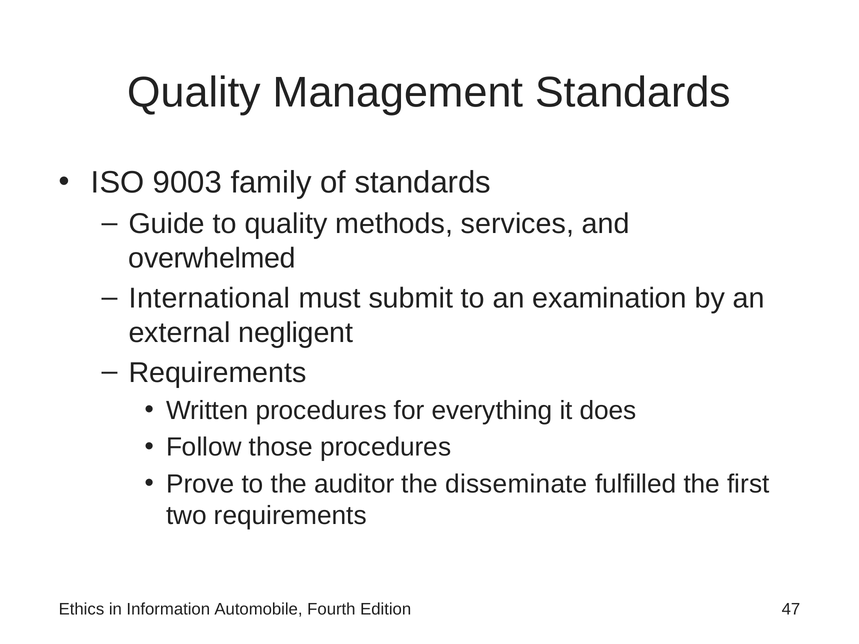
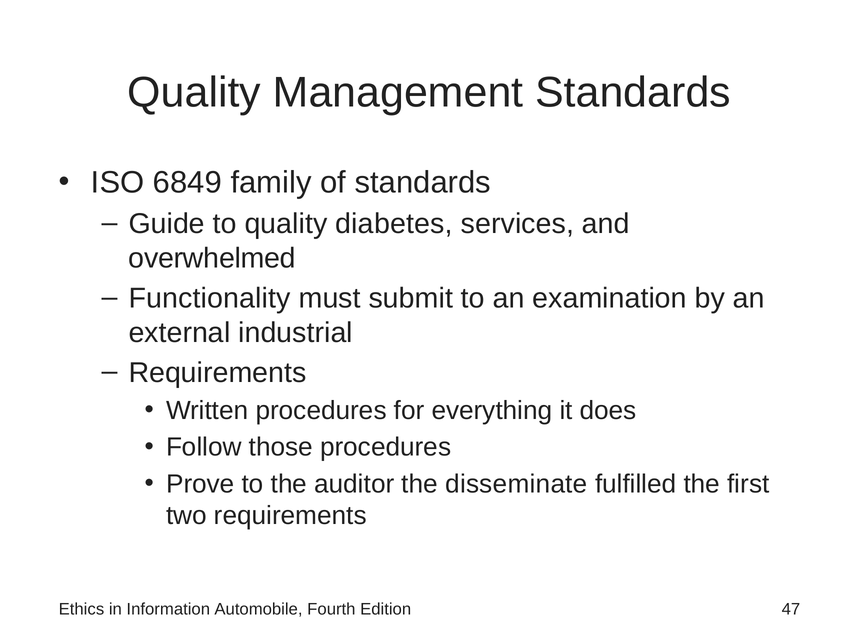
9003: 9003 -> 6849
methods: methods -> diabetes
International: International -> Functionality
negligent: negligent -> industrial
